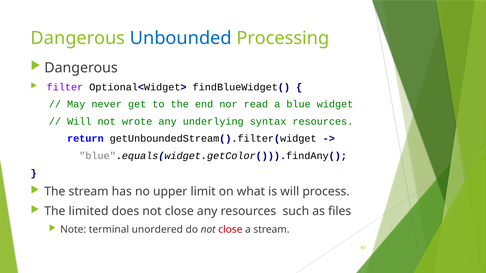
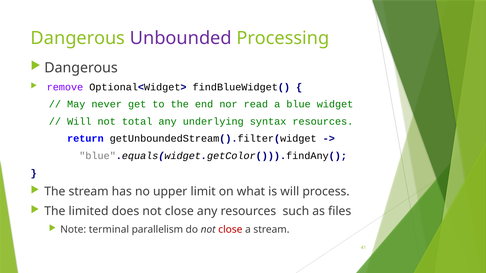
Unbounded colour: blue -> purple
filter: filter -> remove
wrote: wrote -> total
unordered: unordered -> parallelism
